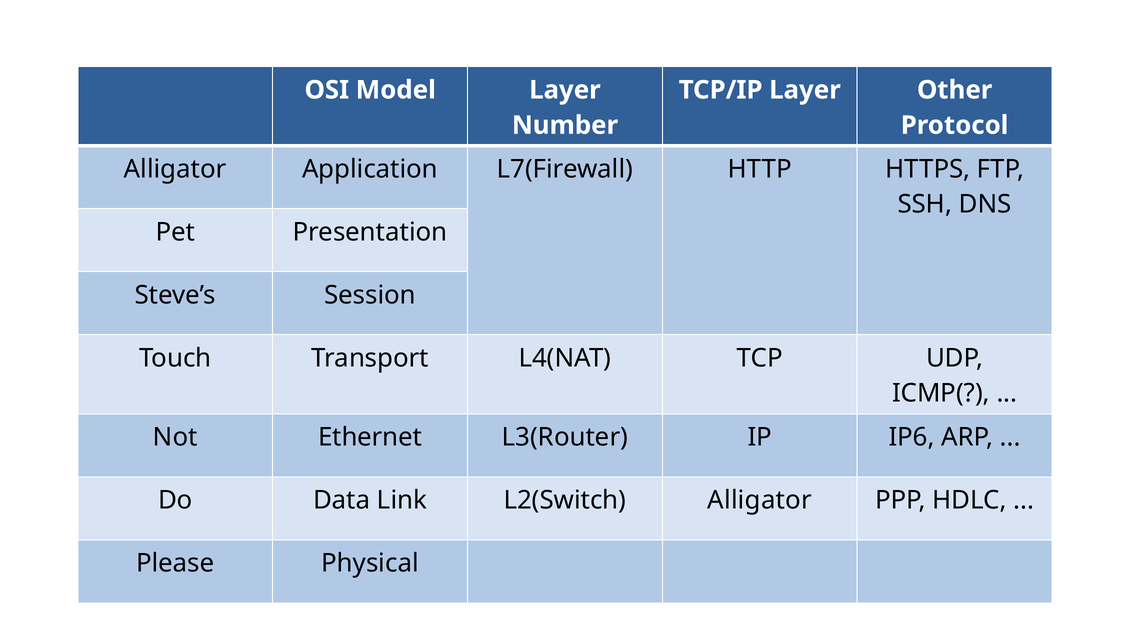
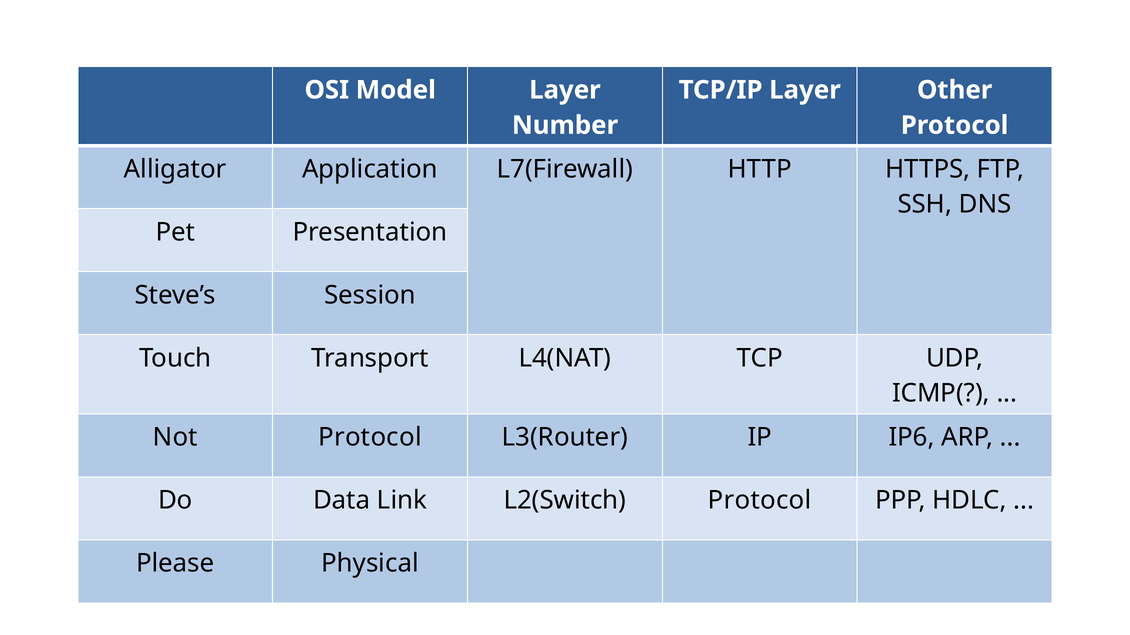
Not Ethernet: Ethernet -> Protocol
L2(Switch Alligator: Alligator -> Protocol
